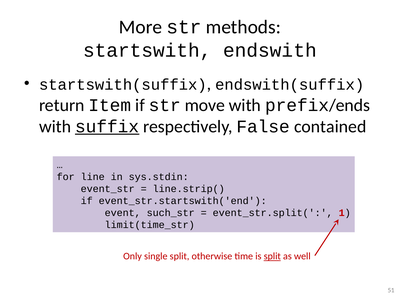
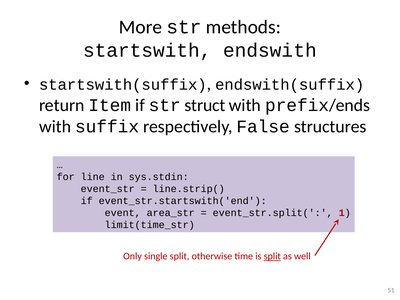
move: move -> struct
suffix underline: present -> none
contained: contained -> structures
such_str: such_str -> area_str
